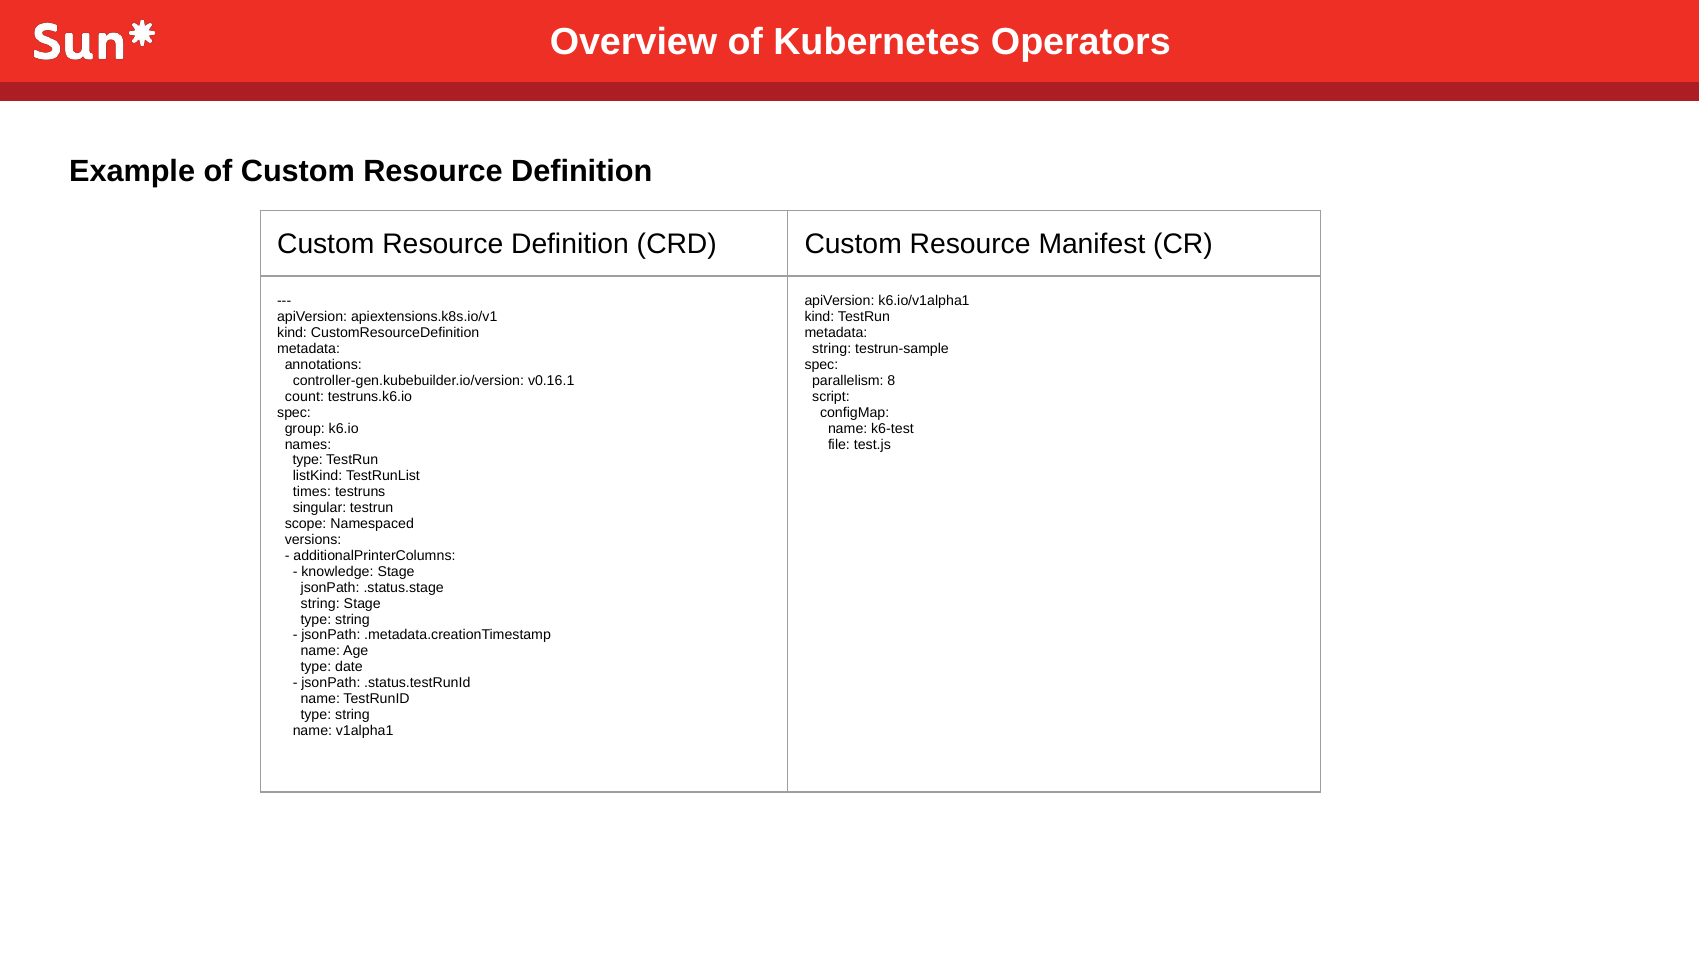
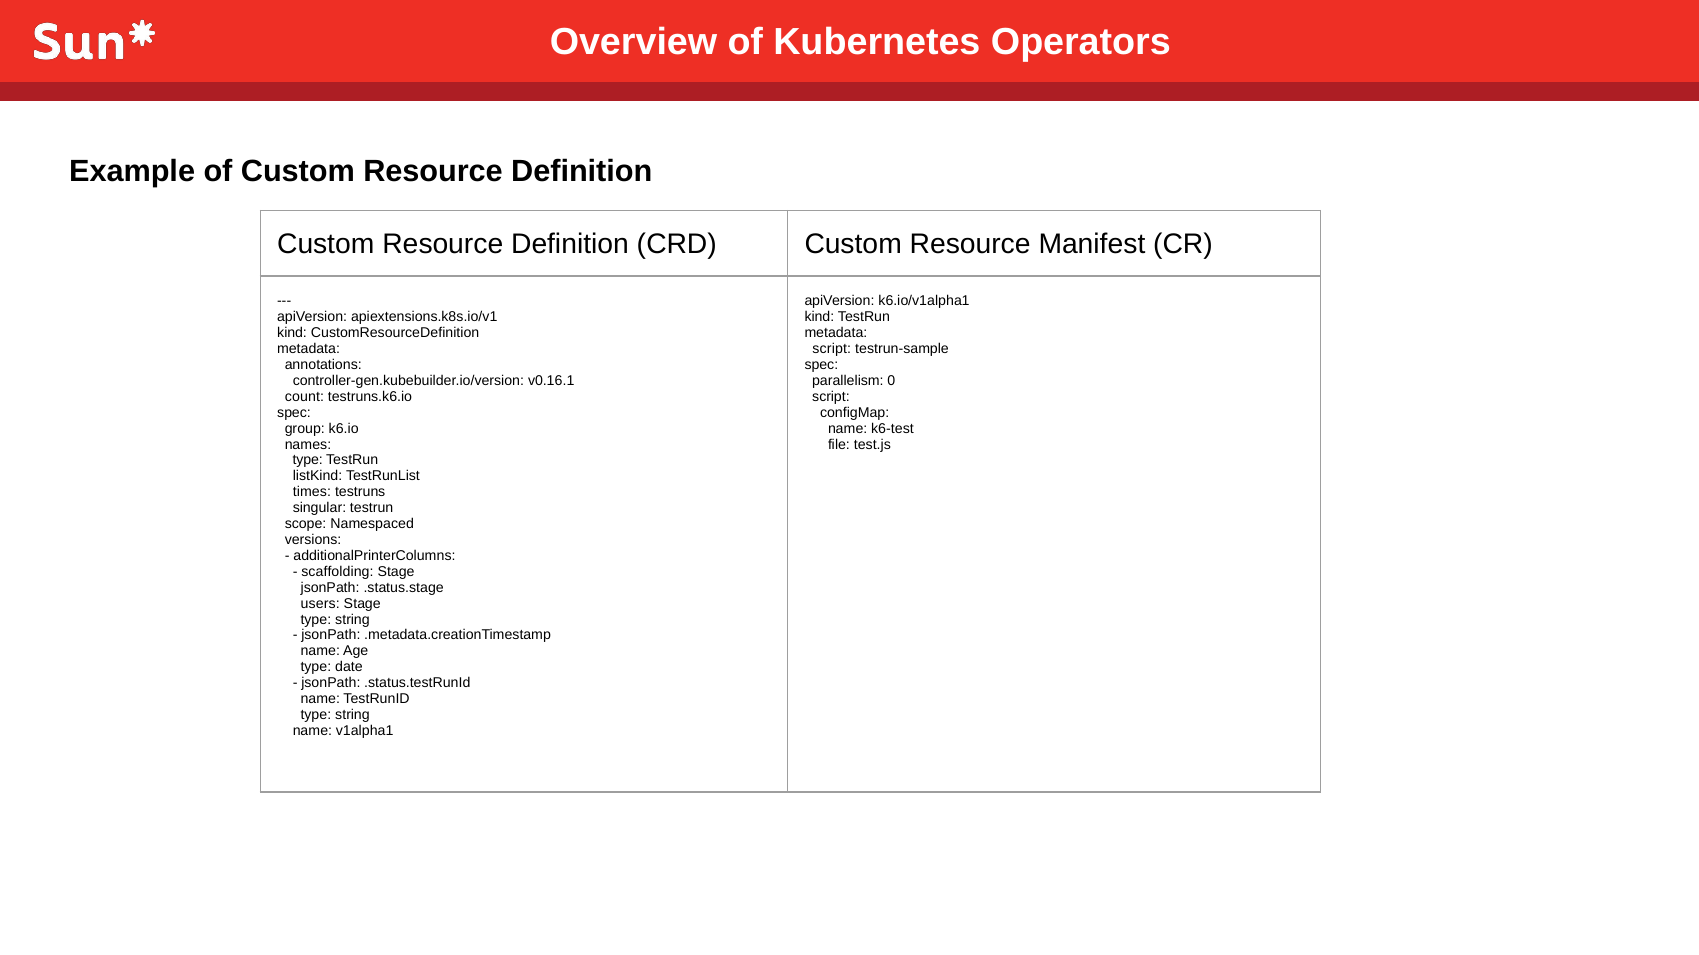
string at (832, 349): string -> script
8: 8 -> 0
knowledge: knowledge -> scaffolding
string at (320, 604): string -> users
